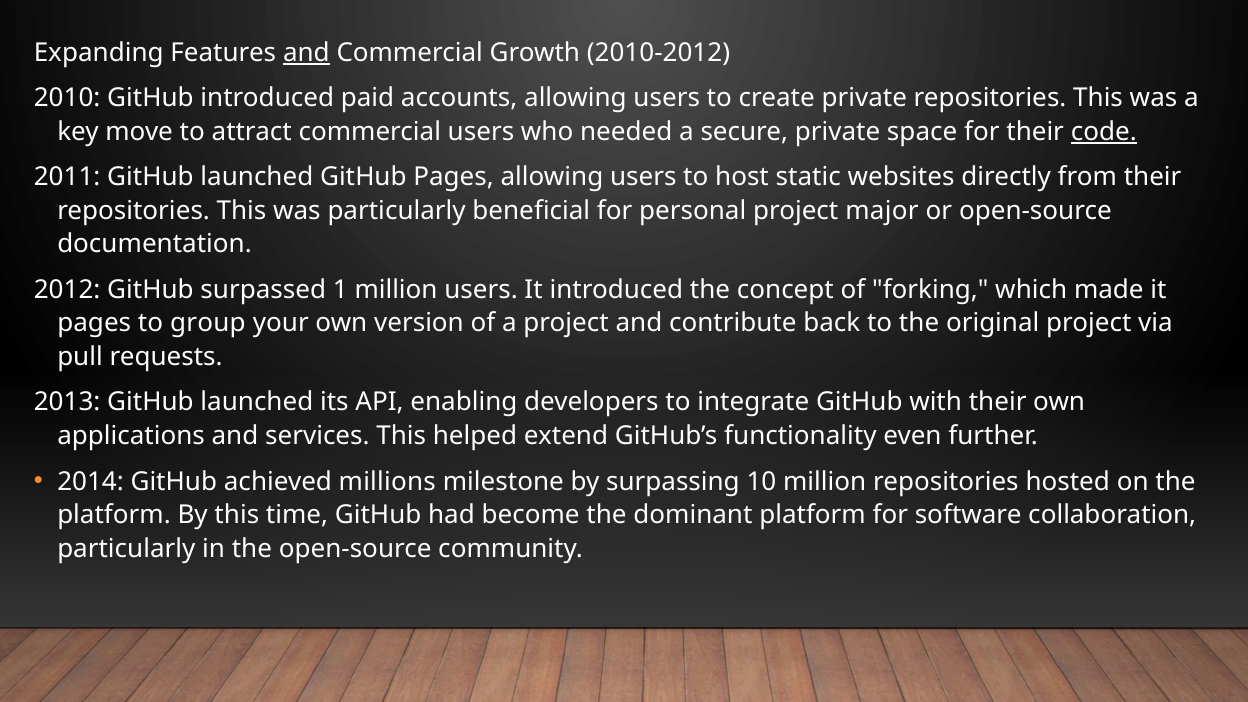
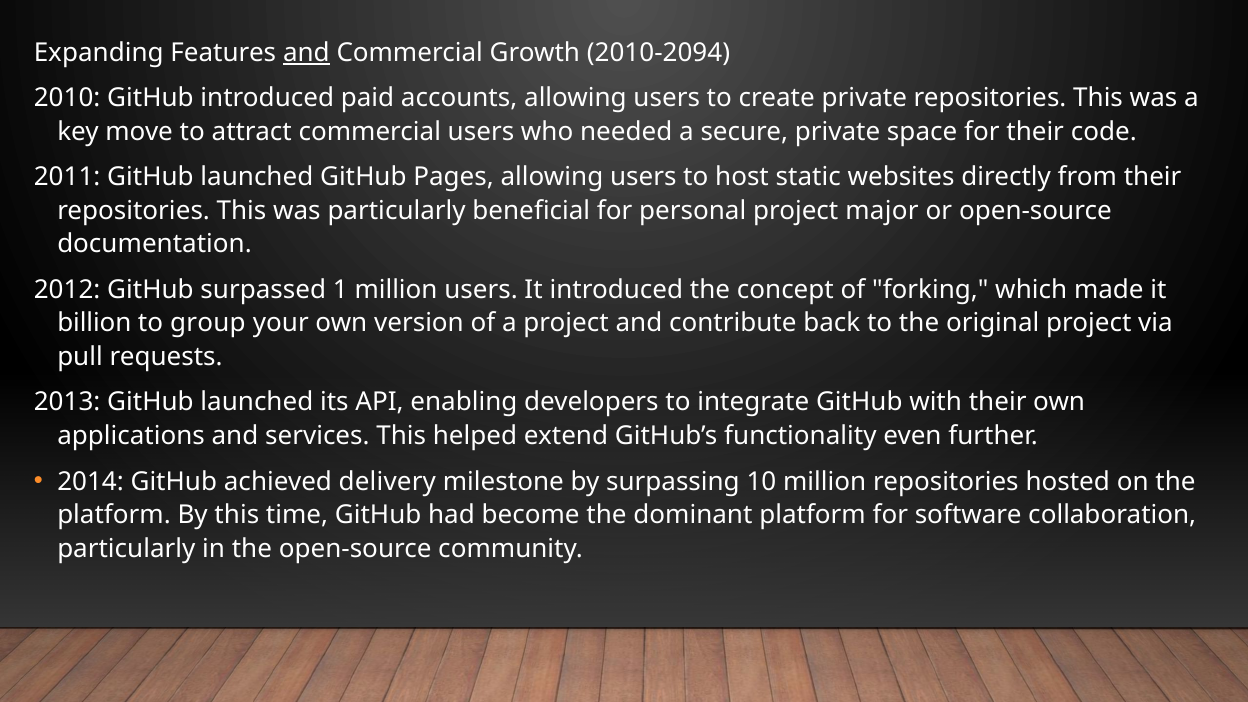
2010-2012: 2010-2012 -> 2010-2094
code underline: present -> none
pages at (94, 323): pages -> billion
millions: millions -> delivery
